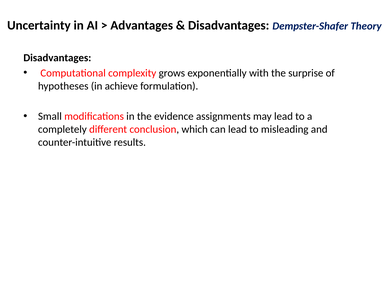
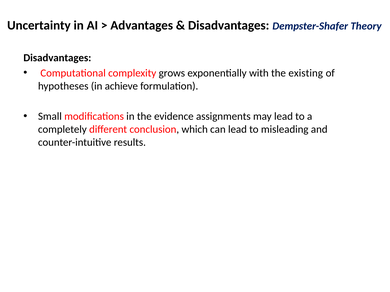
surprise: surprise -> existing
